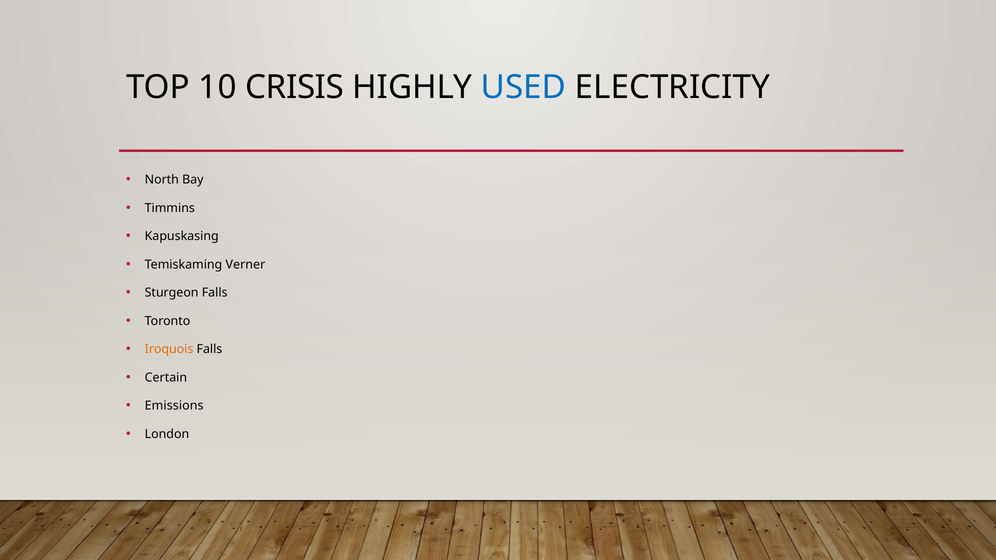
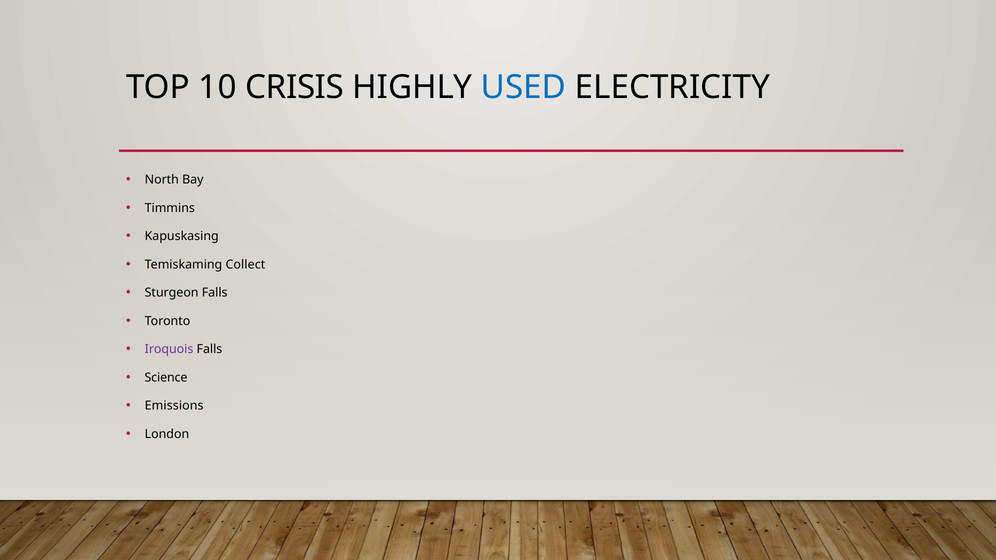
Verner: Verner -> Collect
Iroquois colour: orange -> purple
Certain: Certain -> Science
